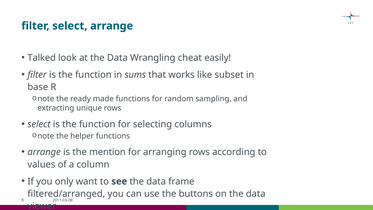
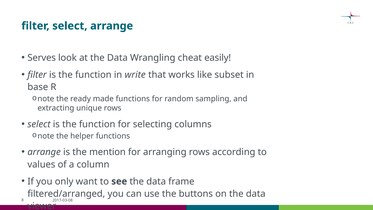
Talked: Talked -> Serves
sums: sums -> write
